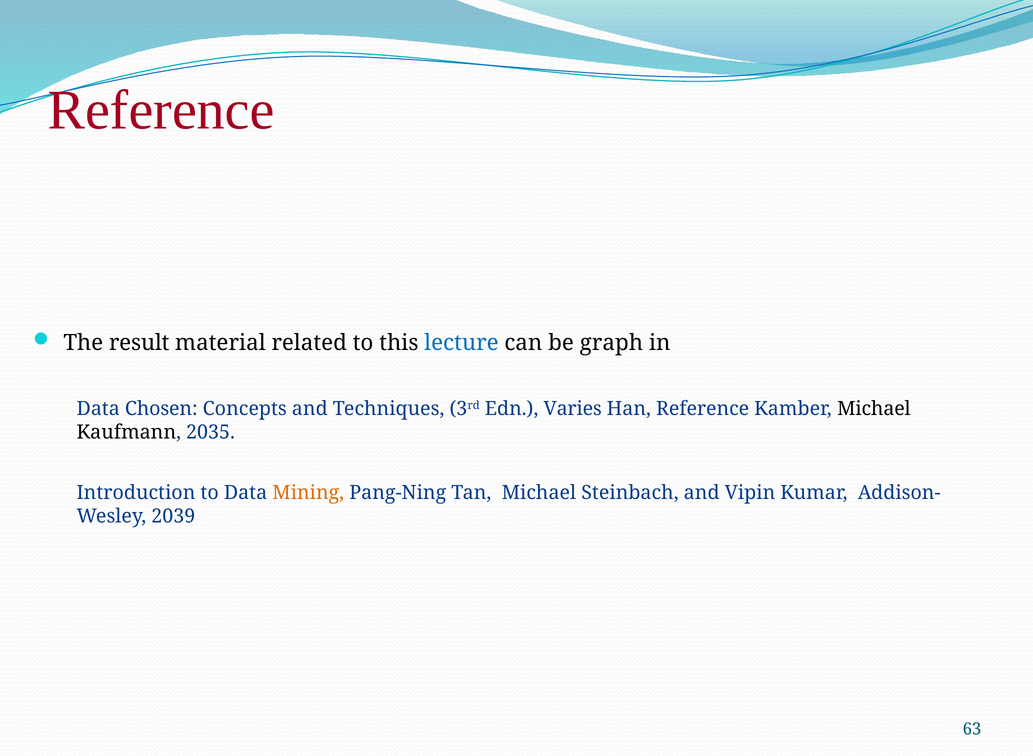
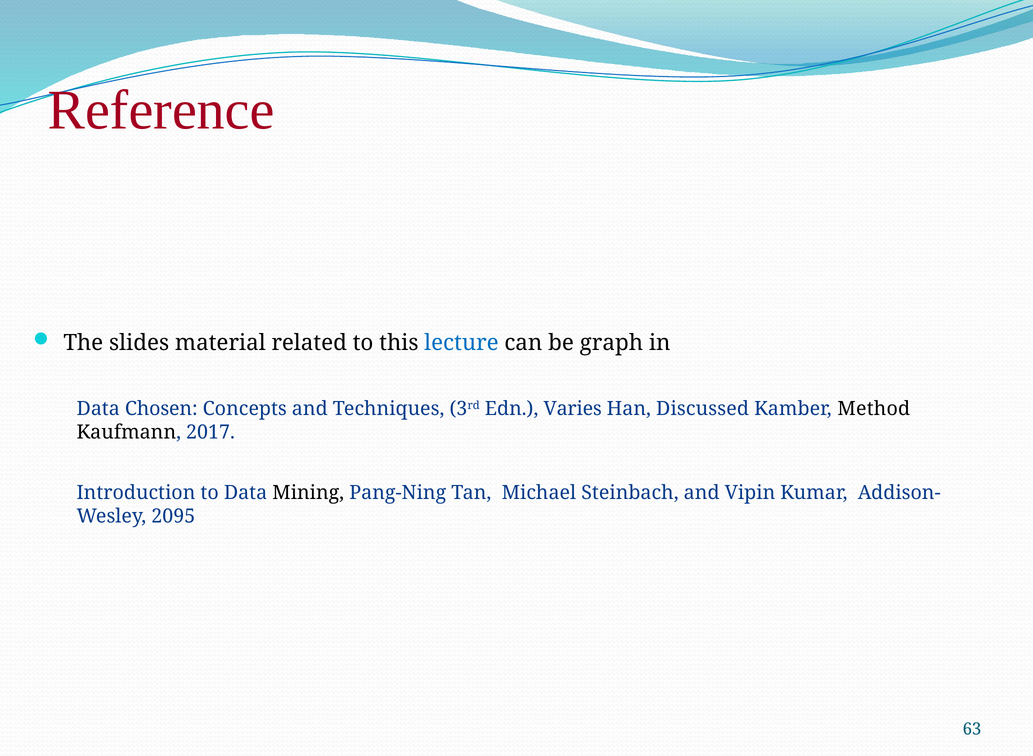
result: result -> slides
Han Reference: Reference -> Discussed
Kamber Michael: Michael -> Method
2035: 2035 -> 2017
Mining colour: orange -> black
2039: 2039 -> 2095
